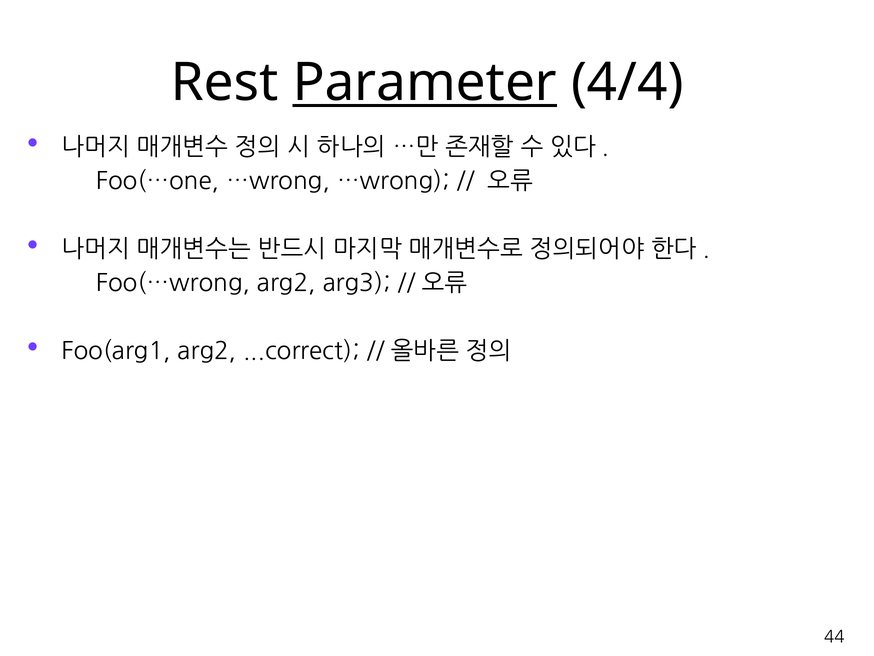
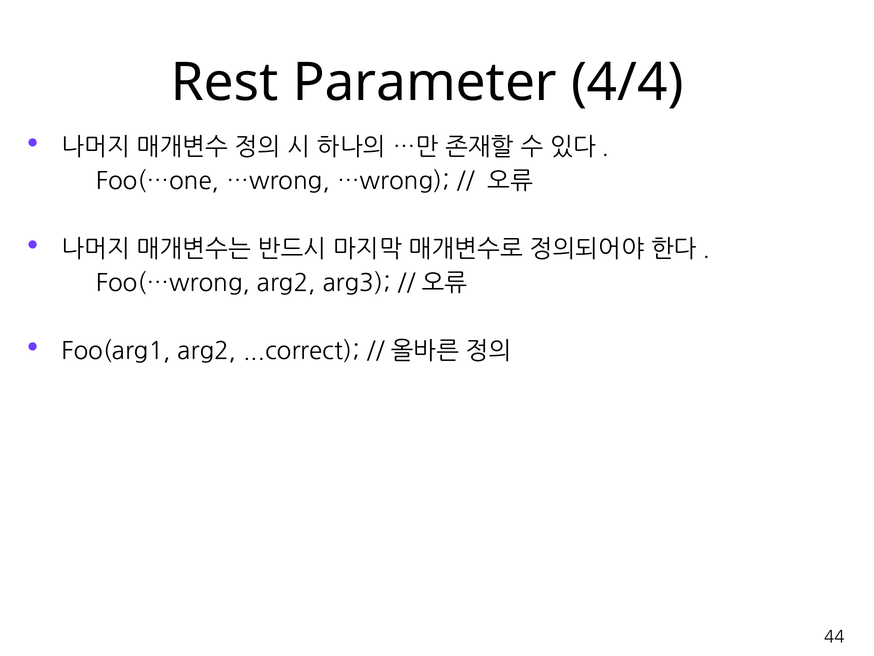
Parameter underline: present -> none
